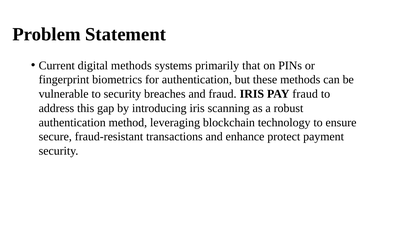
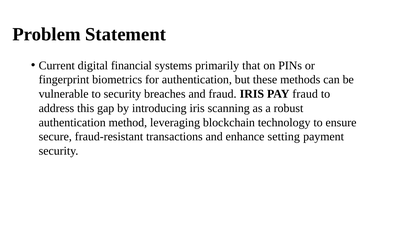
digital methods: methods -> financial
protect: protect -> setting
